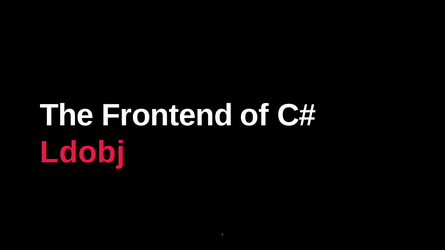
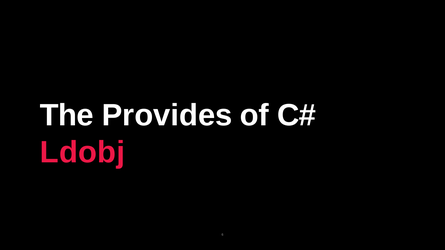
Frontend: Frontend -> Provides
